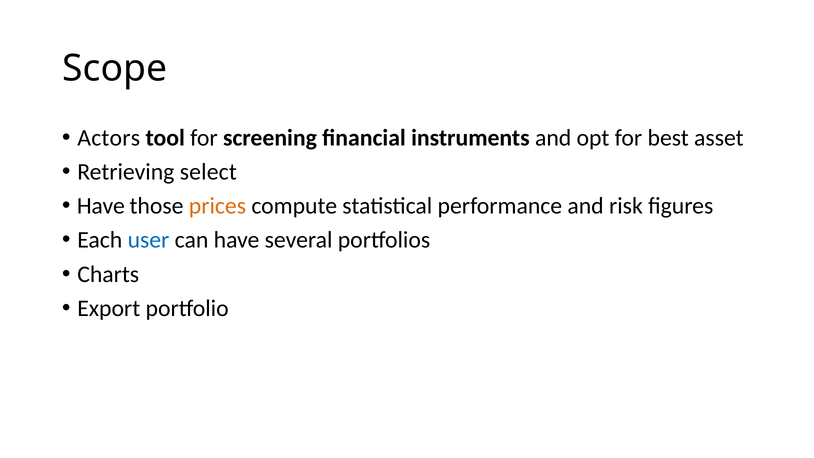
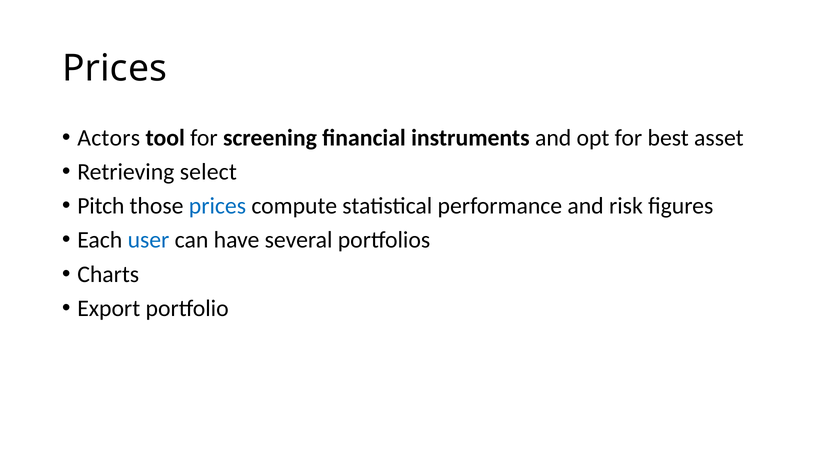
Scope at (115, 68): Scope -> Prices
Have at (101, 206): Have -> Pitch
prices at (217, 206) colour: orange -> blue
